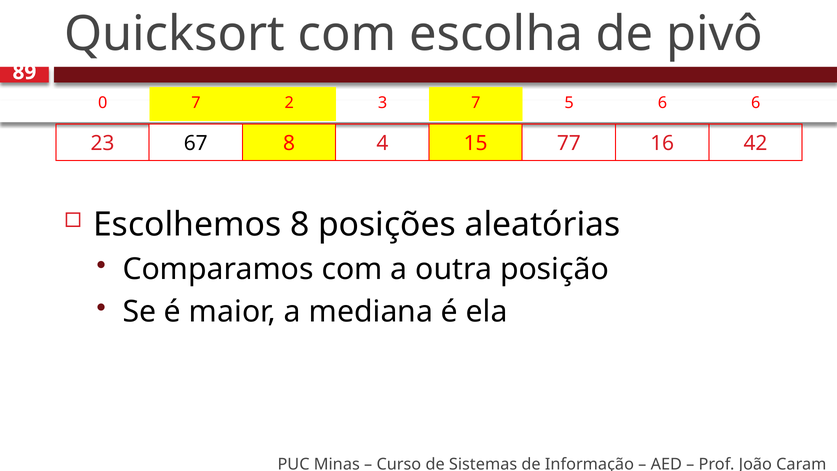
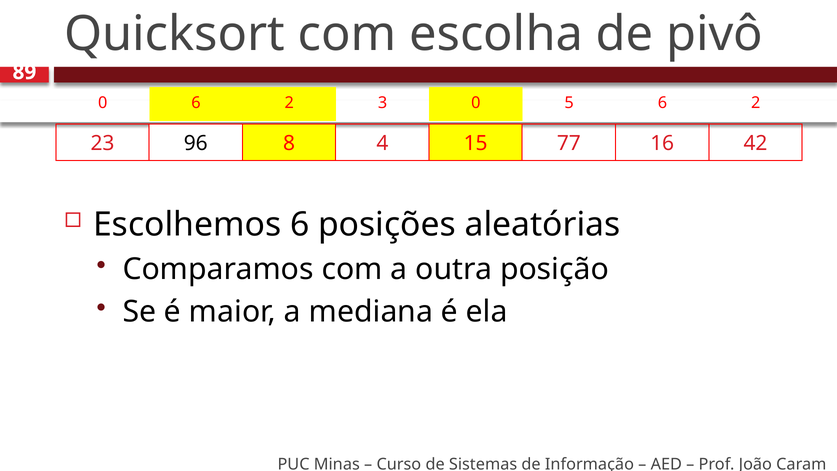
0 7: 7 -> 6
3 7: 7 -> 0
5 6 6: 6 -> 2
67: 67 -> 96
Escolhemos 8: 8 -> 6
